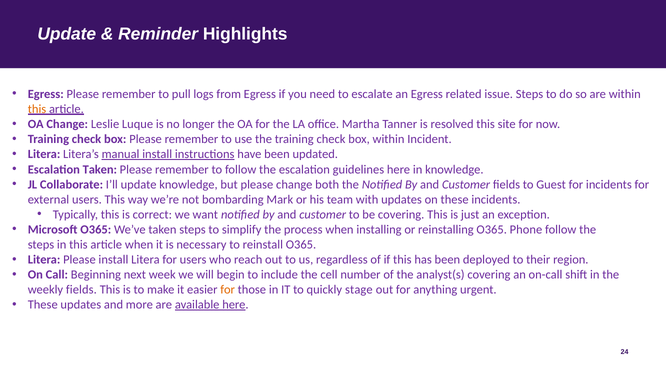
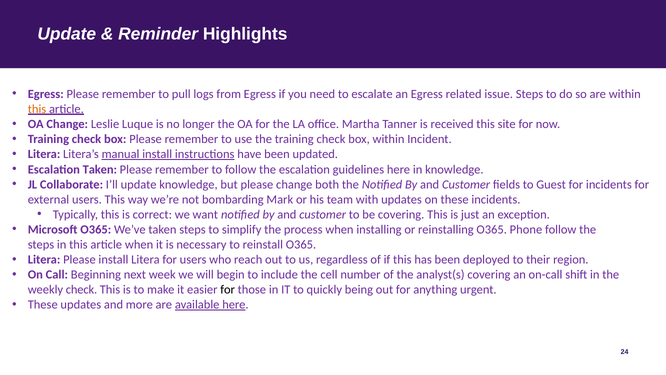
resolved: resolved -> received
weekly fields: fields -> check
for at (228, 289) colour: orange -> black
stage: stage -> being
